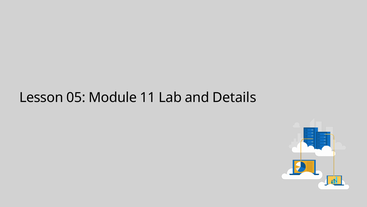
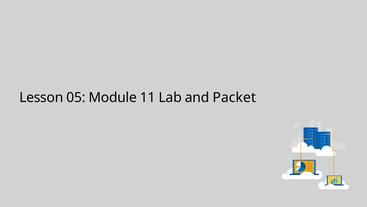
Details: Details -> Packet
